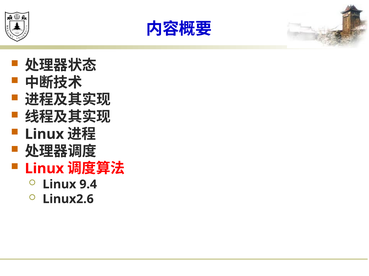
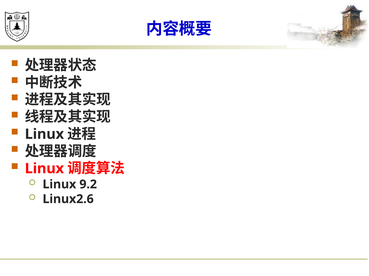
9.4: 9.4 -> 9.2
